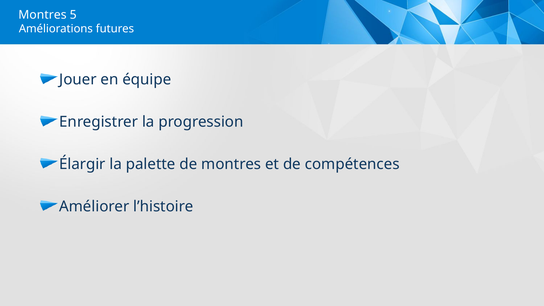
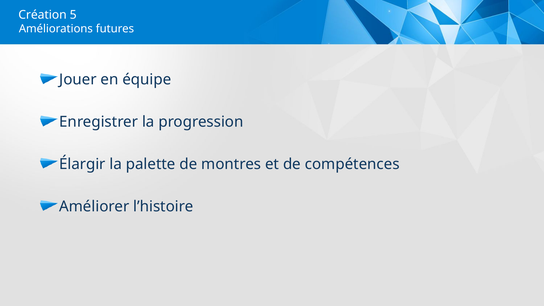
Montres at (42, 15): Montres -> Création
